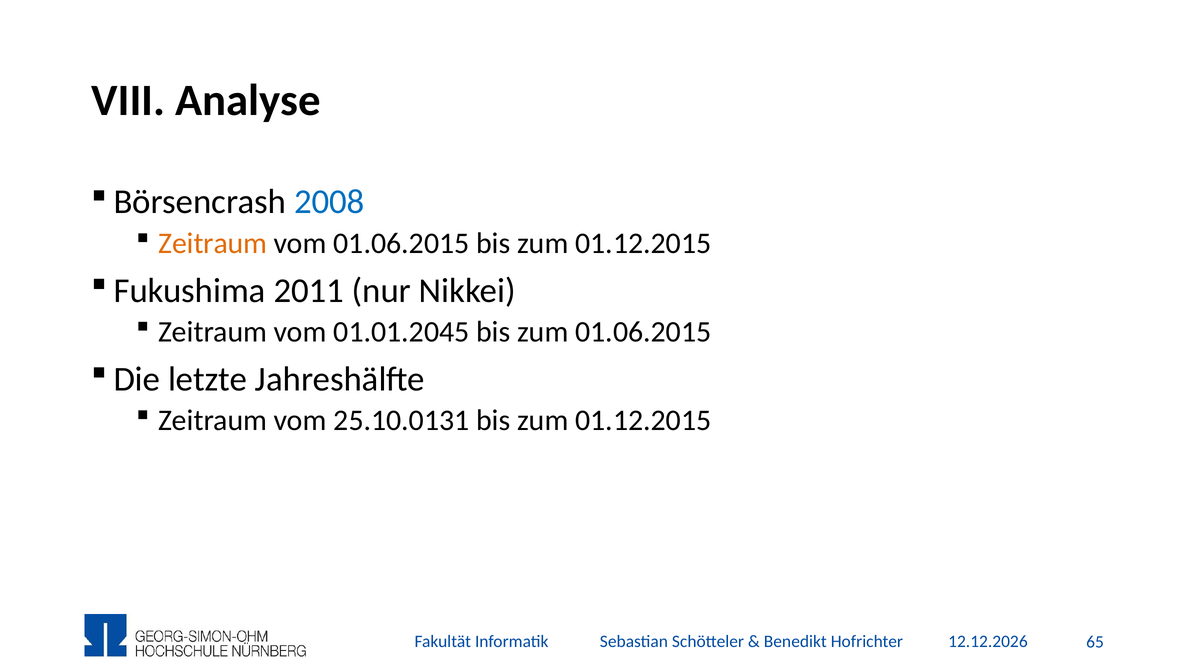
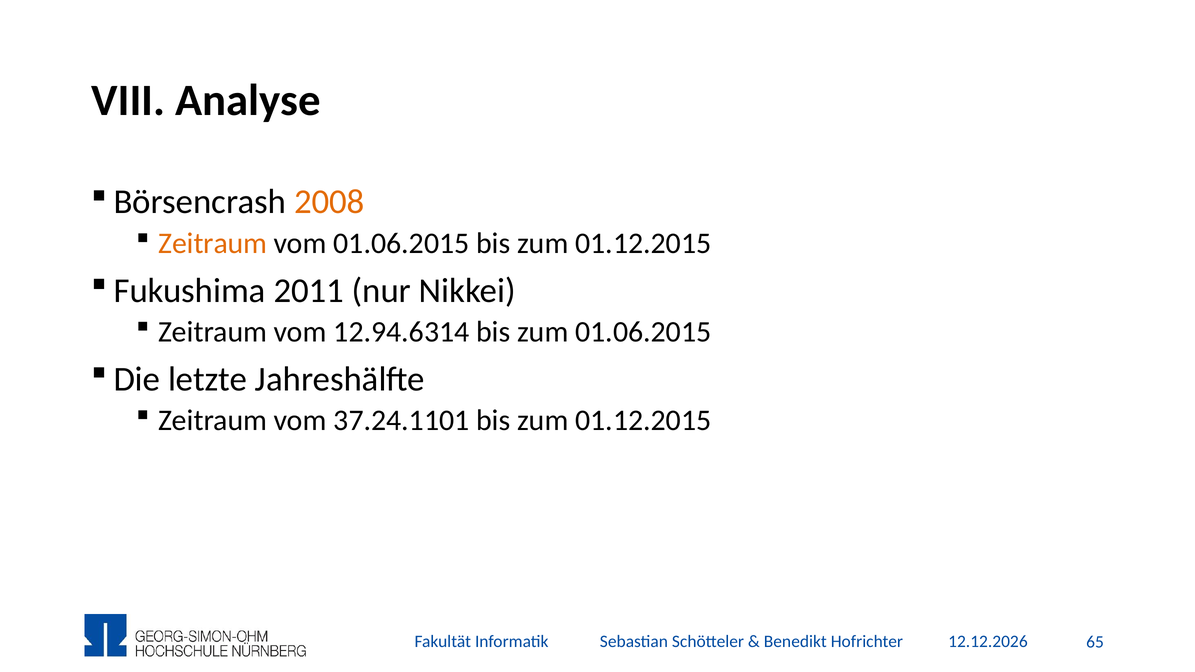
2008 colour: blue -> orange
01.01.2045: 01.01.2045 -> 12.94.6314
25.10.0131: 25.10.0131 -> 37.24.1101
